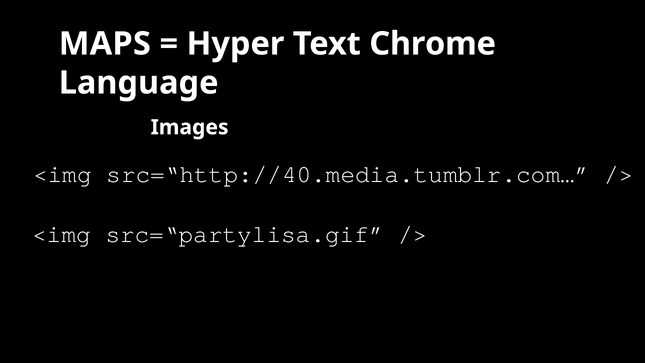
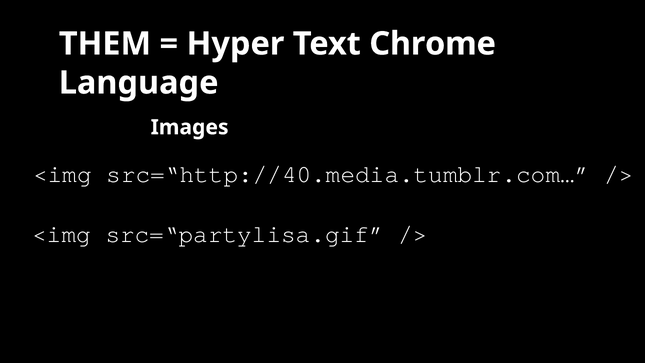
MAPS: MAPS -> THEM
